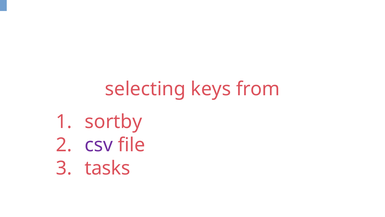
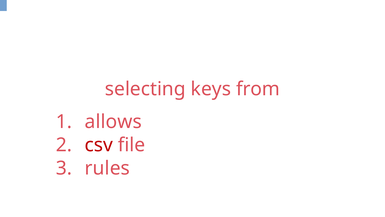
sortby: sortby -> allows
csv colour: purple -> red
tasks: tasks -> rules
